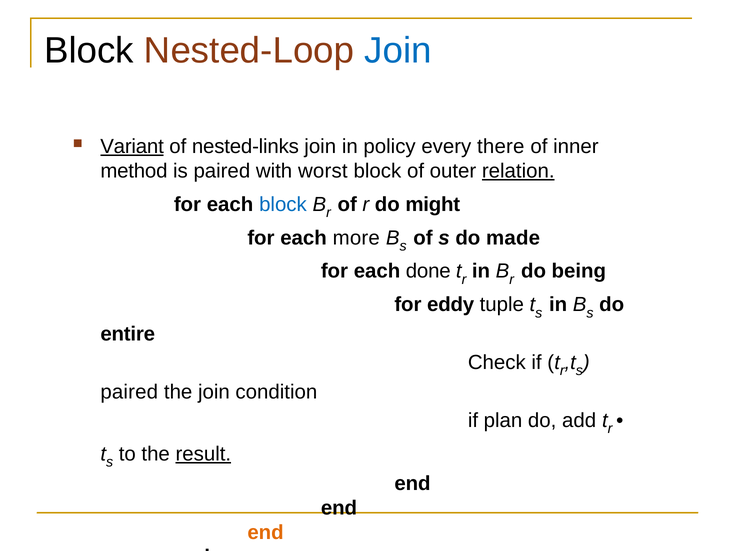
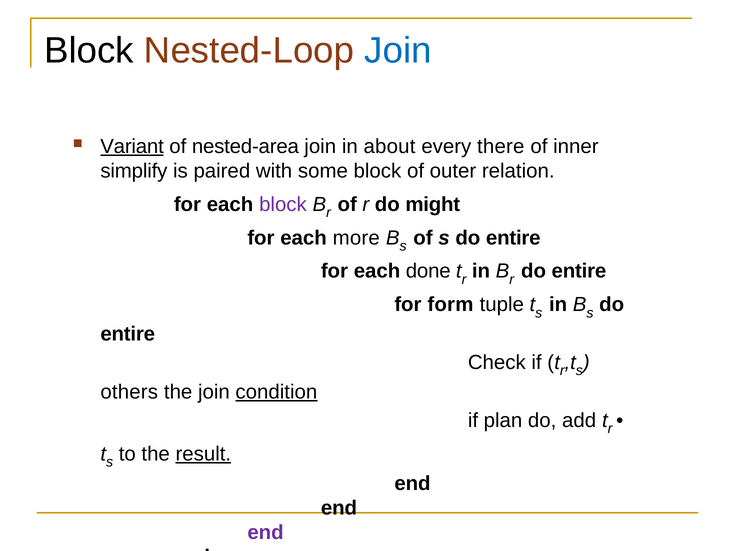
nested-links: nested-links -> nested-area
policy: policy -> about
method: method -> simplify
worst: worst -> some
relation underline: present -> none
block at (283, 204) colour: blue -> purple
of s do made: made -> entire
r do being: being -> entire
eddy: eddy -> form
paired at (129, 392): paired -> others
condition underline: none -> present
end at (265, 533) colour: orange -> purple
